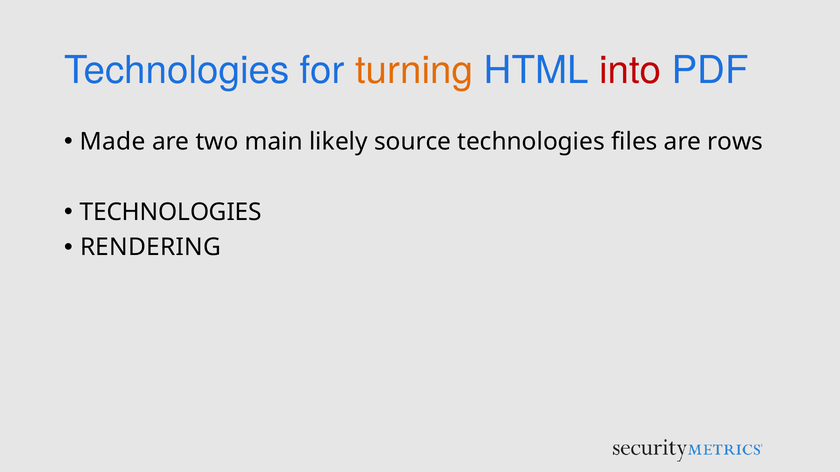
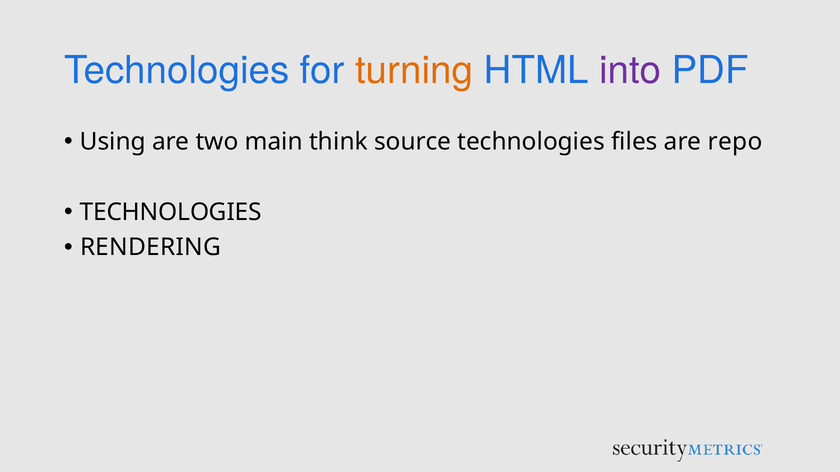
into colour: red -> purple
Made: Made -> Using
likely: likely -> think
rows: rows -> repo
